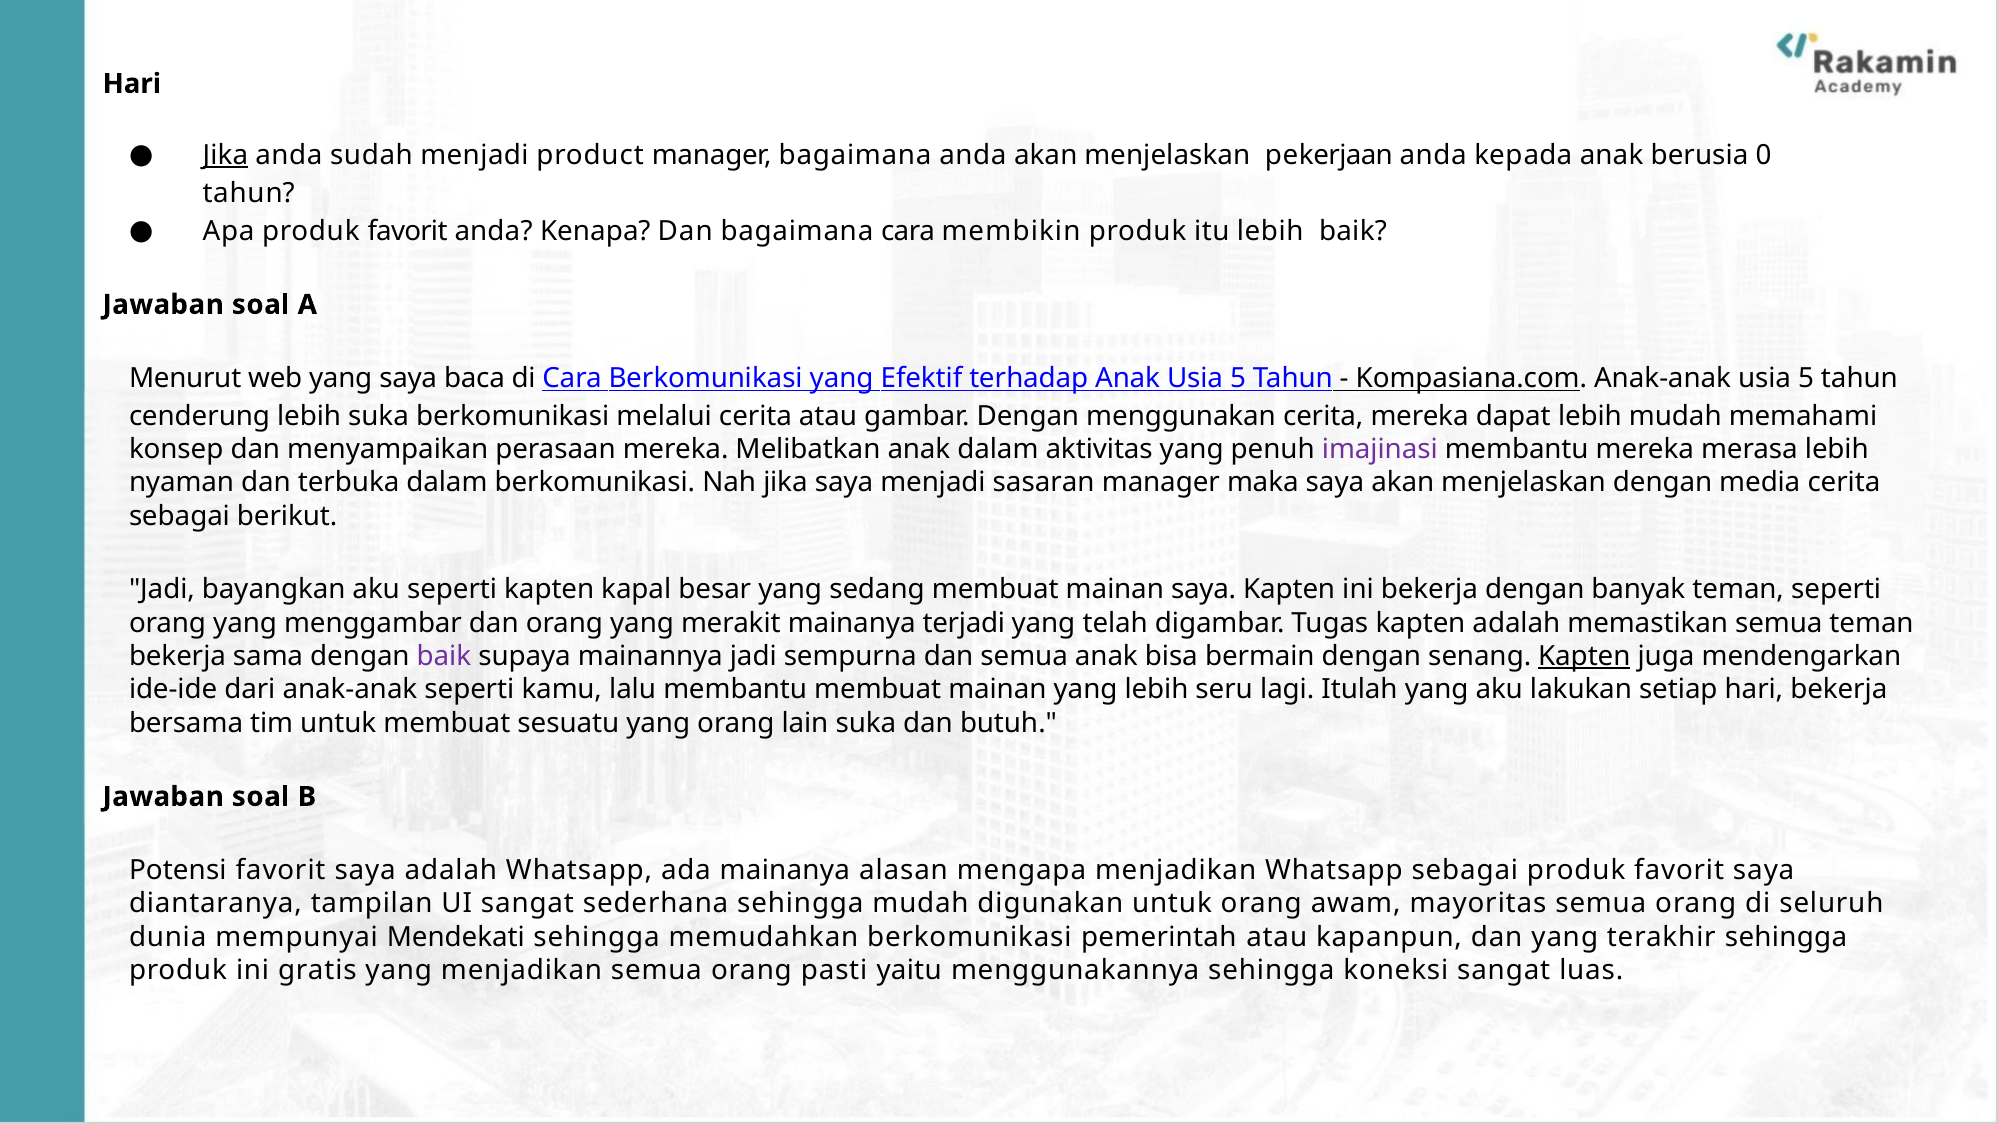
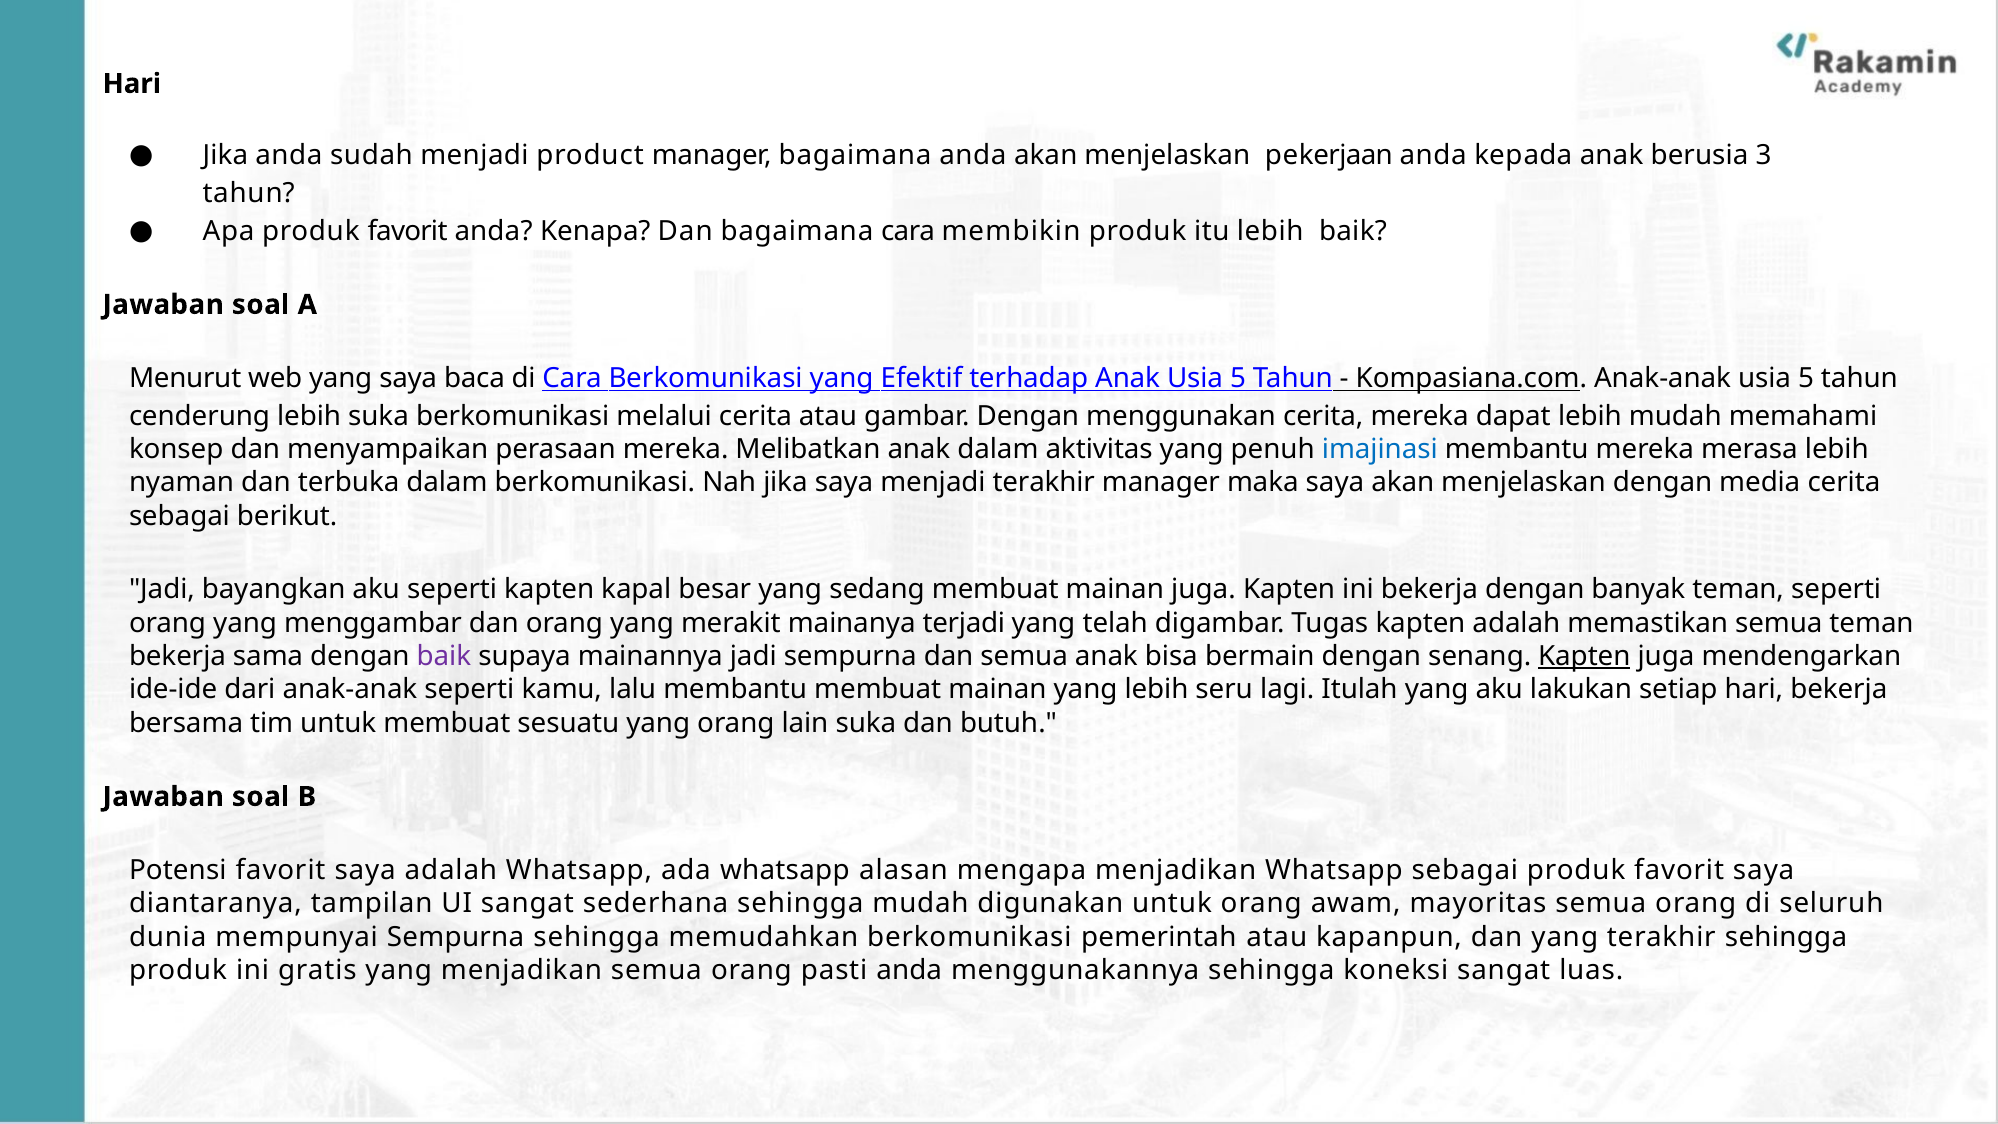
Jika at (225, 155) underline: present -> none
0: 0 -> 3
imajinasi colour: purple -> blue
menjadi sasaran: sasaran -> terakhir
mainan saya: saya -> juga
ada mainanya: mainanya -> whatsapp
mempunyai Mendekati: Mendekati -> Sempurna
pasti yaitu: yaitu -> anda
